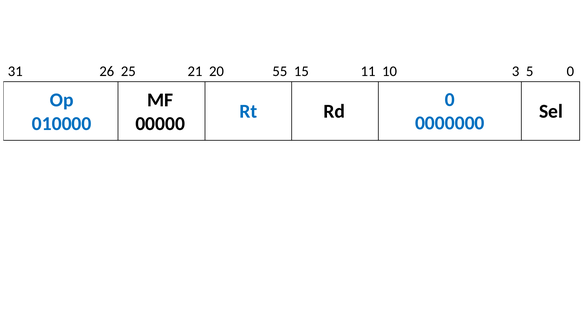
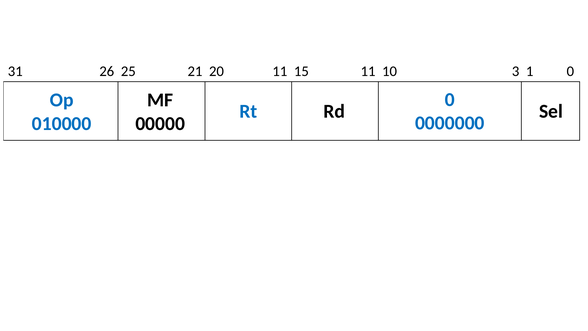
20 55: 55 -> 11
5: 5 -> 1
